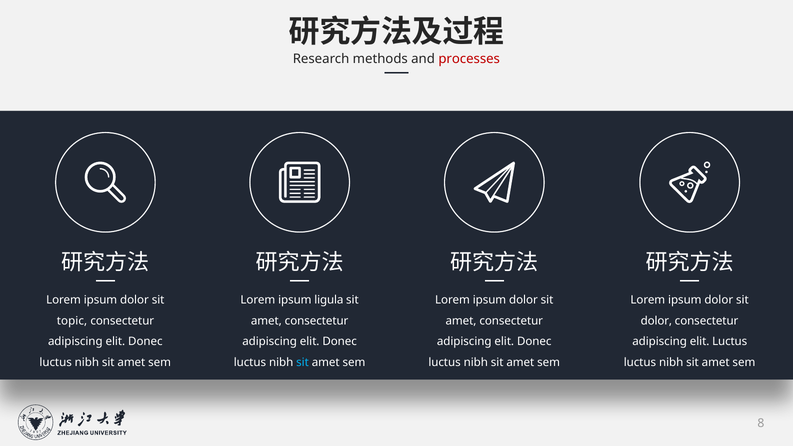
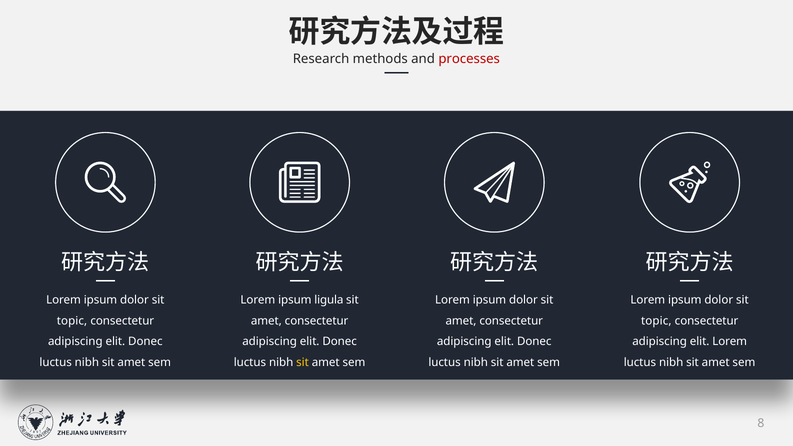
dolor at (656, 321): dolor -> topic
elit Luctus: Luctus -> Lorem
sit at (303, 362) colour: light blue -> yellow
